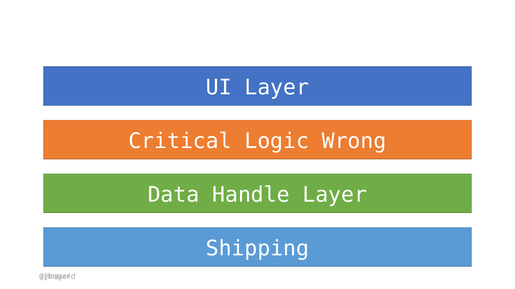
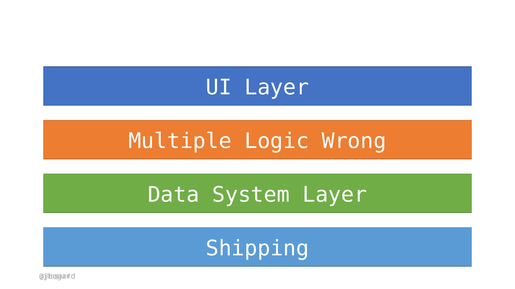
Critical: Critical -> Multiple
Handle: Handle -> System
